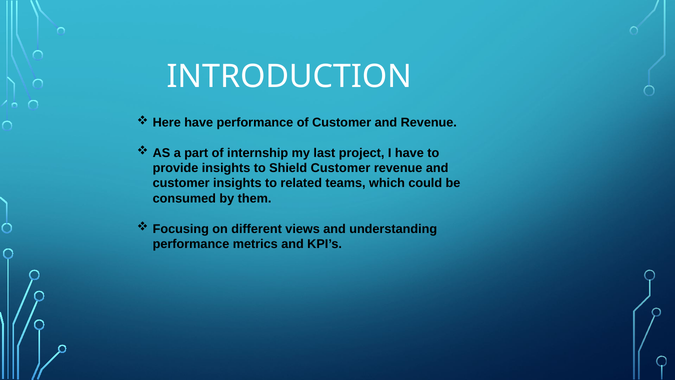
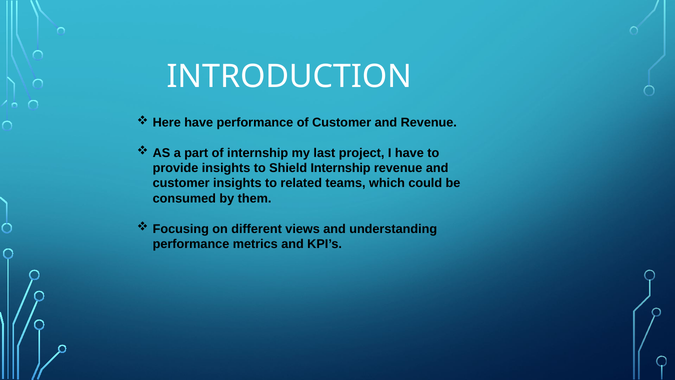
Shield Customer: Customer -> Internship
